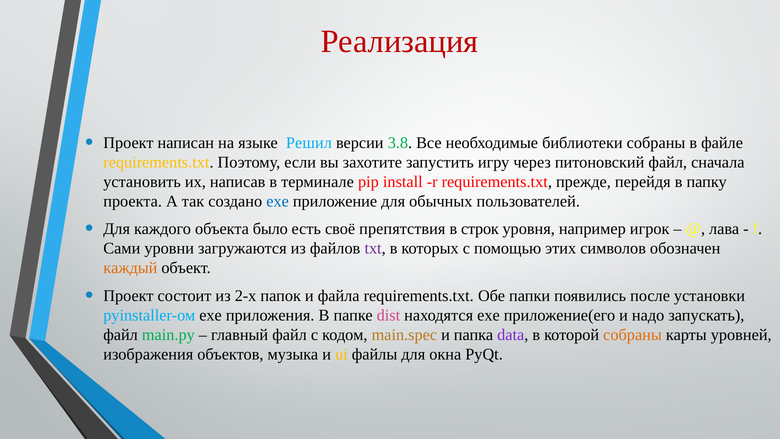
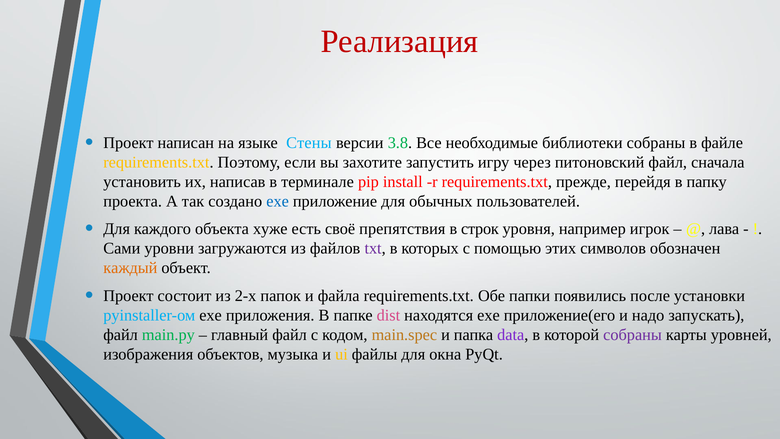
Решил: Решил -> Стены
было: было -> хуже
собраны at (633, 335) colour: orange -> purple
